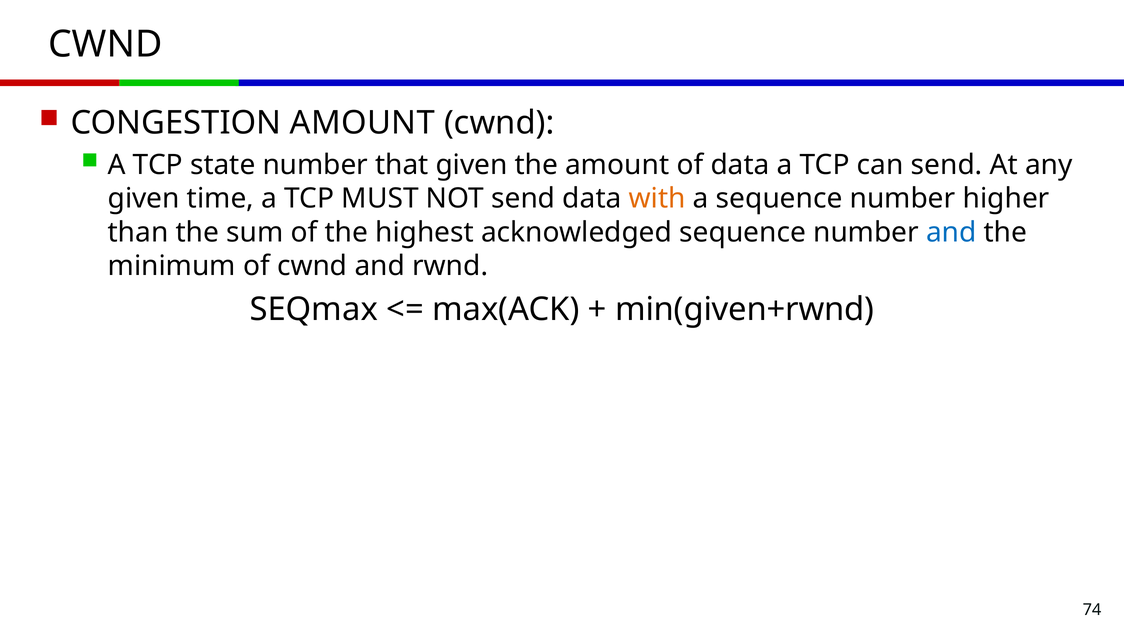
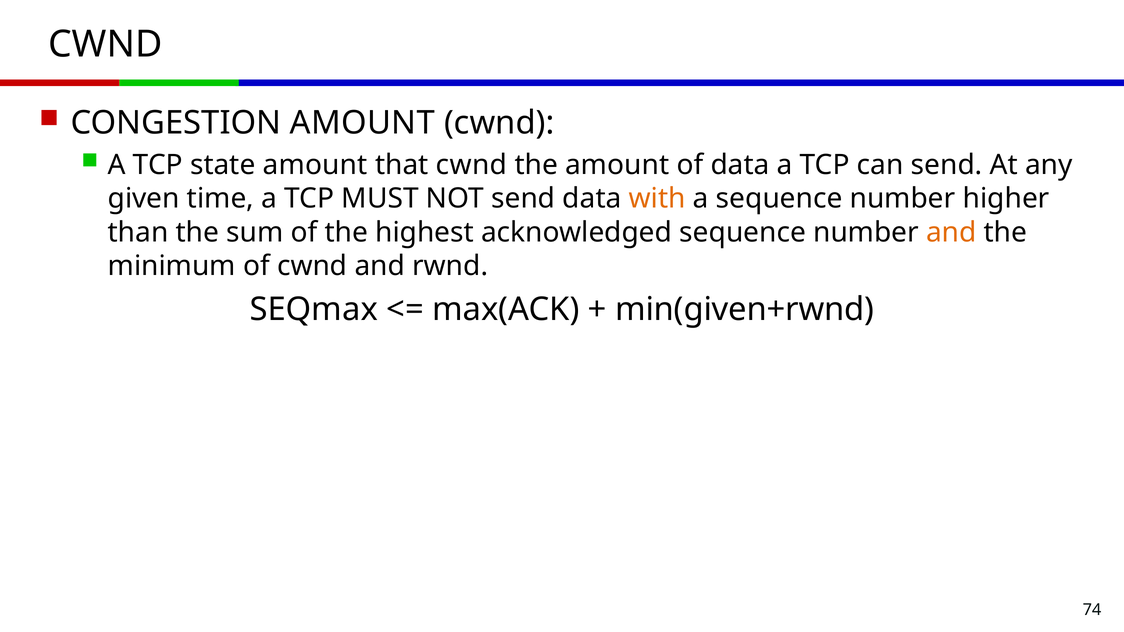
state number: number -> amount
that given: given -> cwnd
and at (951, 233) colour: blue -> orange
